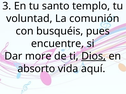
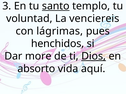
santo underline: none -> present
comunión: comunión -> venciereis
busquéis: busquéis -> lágrimas
encuentre: encuentre -> henchidos
